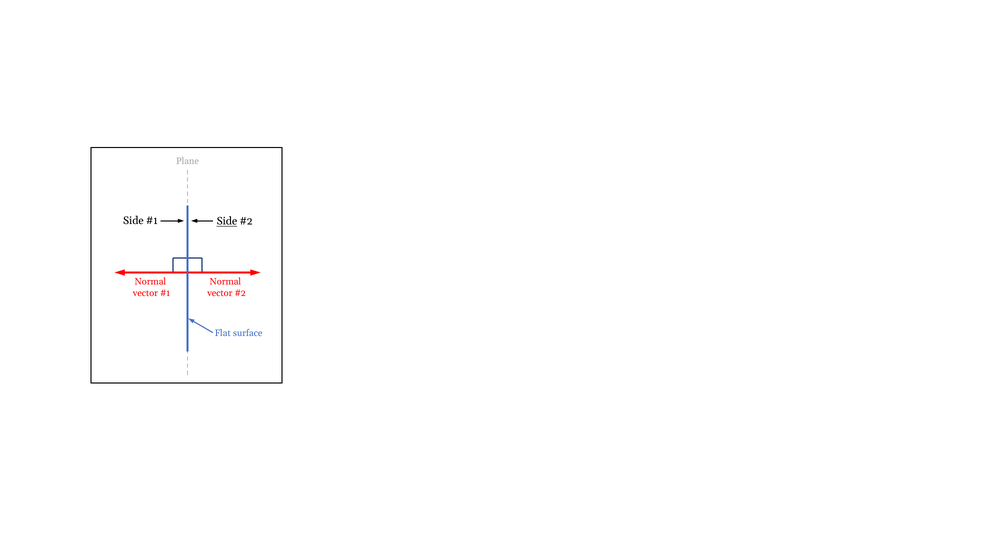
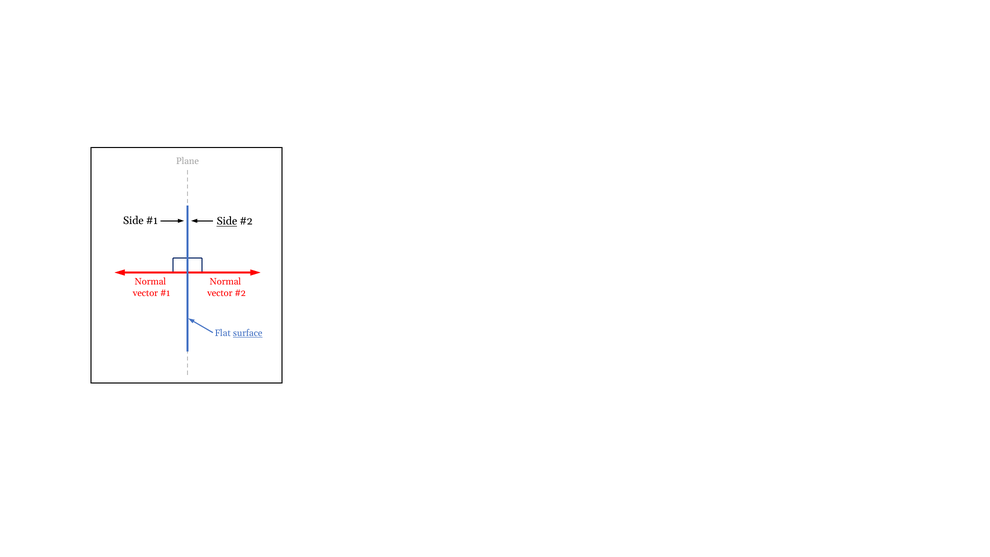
surface underline: none -> present
